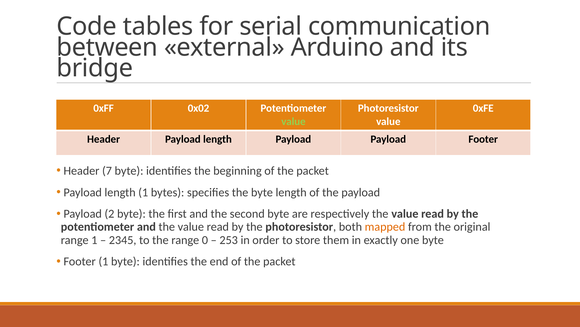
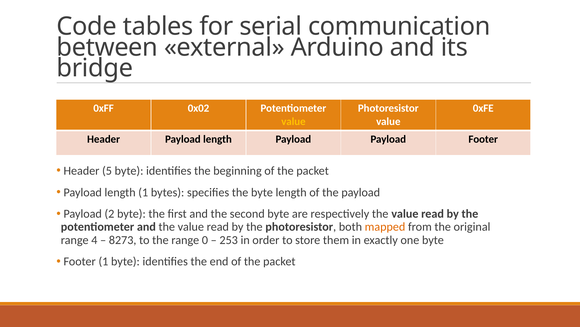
value at (293, 121) colour: light green -> yellow
7: 7 -> 5
range 1: 1 -> 4
2345: 2345 -> 8273
